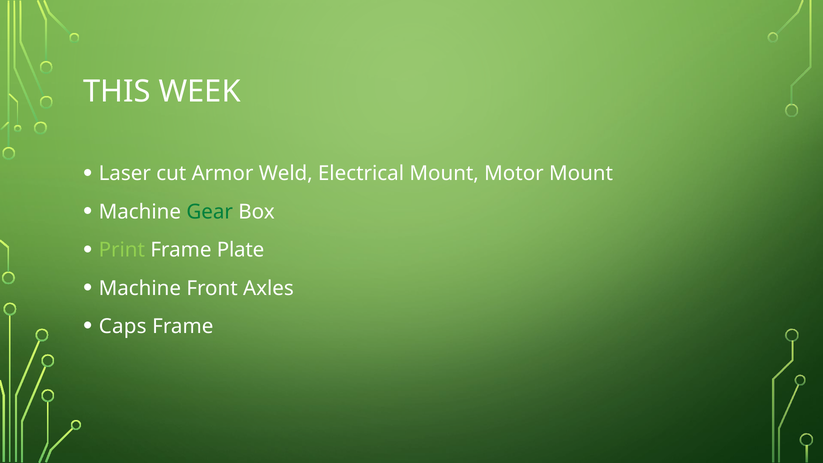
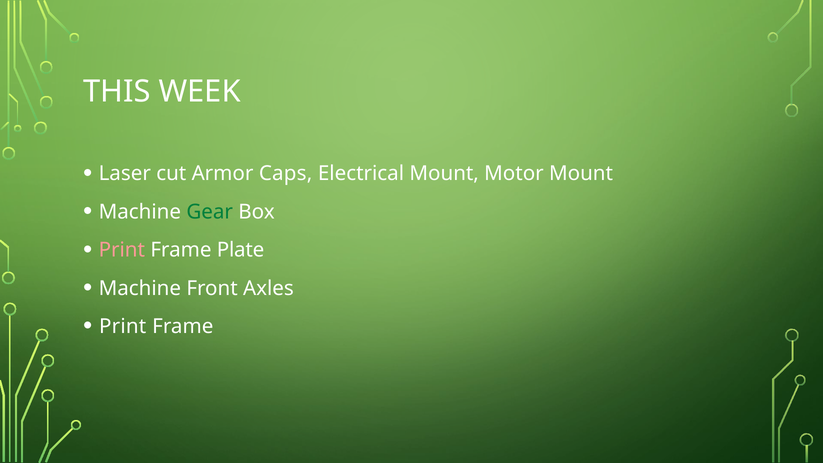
Weld: Weld -> Caps
Print at (122, 250) colour: light green -> pink
Caps at (123, 326): Caps -> Print
